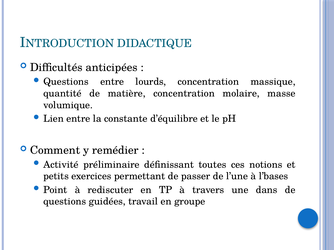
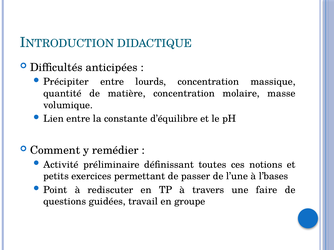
Questions at (66, 82): Questions -> Précipiter
dans: dans -> faire
